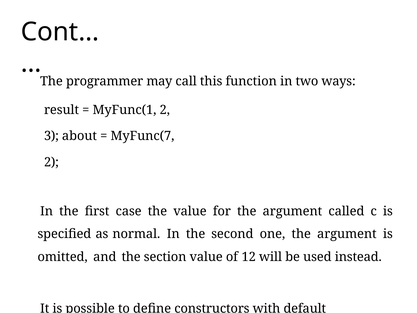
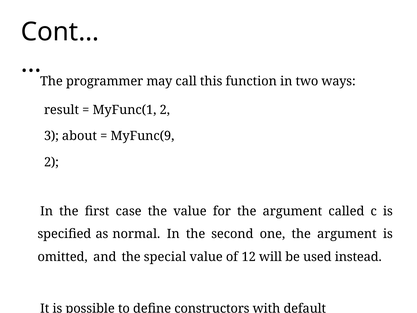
MyFunc(7: MyFunc(7 -> MyFunc(9
section: section -> special
